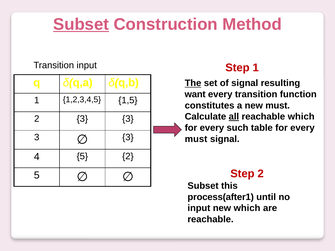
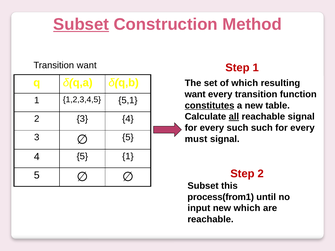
Transition input: input -> want
The underline: present -> none
of signal: signal -> which
1,5: 1,5 -> 5,1
constitutes underline: none -> present
new must: must -> table
reachable which: which -> signal
2 3 3: 3 -> 4
such table: table -> such
3 at (128, 138): 3 -> 5
5 2: 2 -> 1
process(after1: process(after1 -> process(from1
